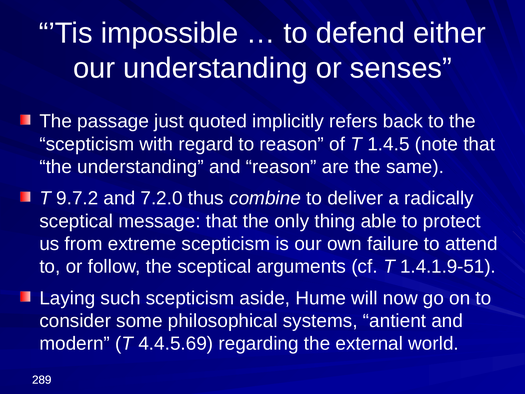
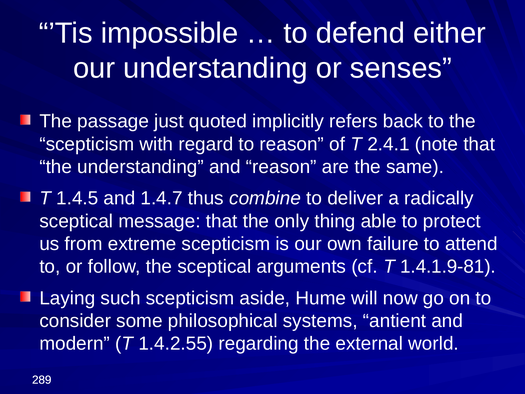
1.4.5: 1.4.5 -> 2.4.1
9.7.2: 9.7.2 -> 1.4.5
7.2.0: 7.2.0 -> 1.4.7
1.4.1.9-51: 1.4.1.9-51 -> 1.4.1.9-81
4.4.5.69: 4.4.5.69 -> 1.4.2.55
